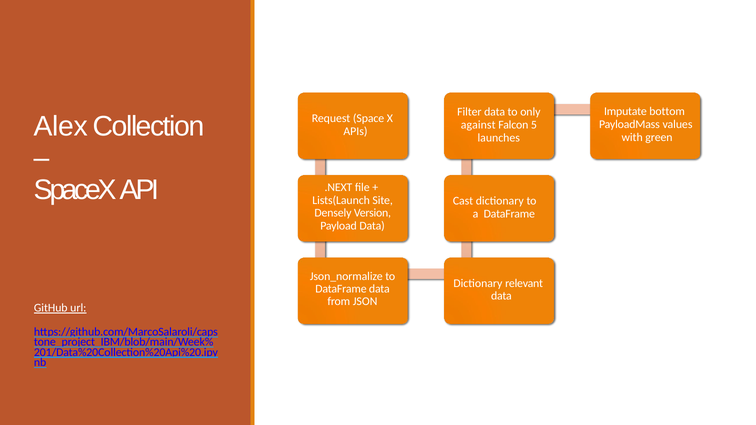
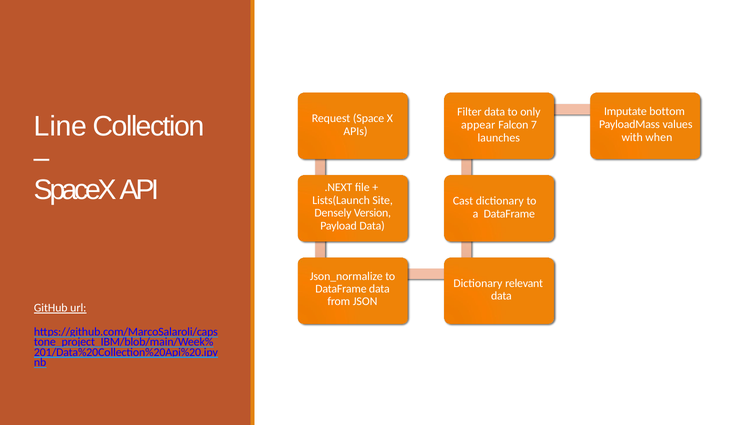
Alex: Alex -> Line
against: against -> appear
5: 5 -> 7
green: green -> when
